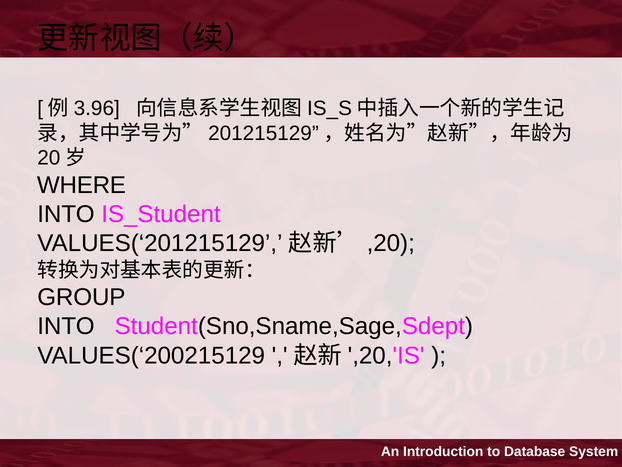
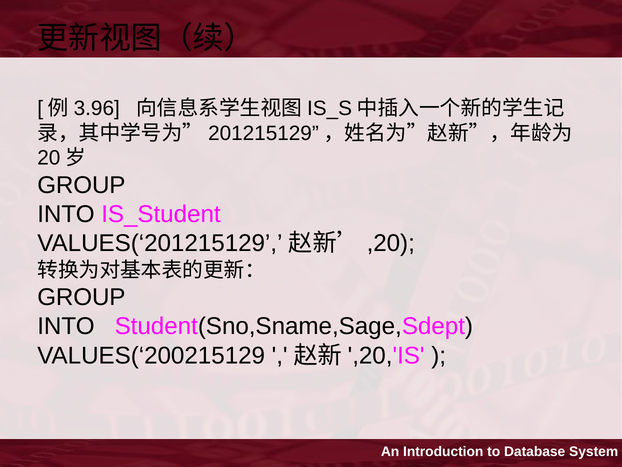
WHERE at (81, 185): WHERE -> GROUP
